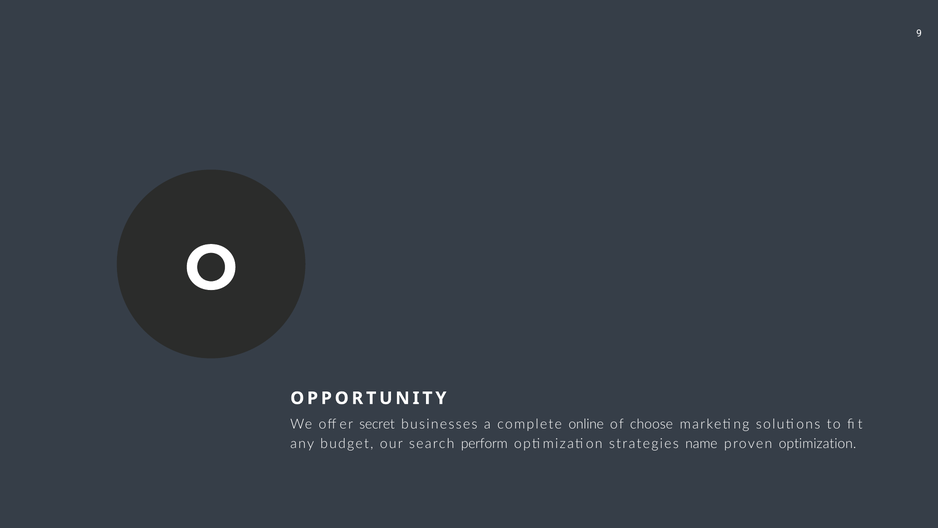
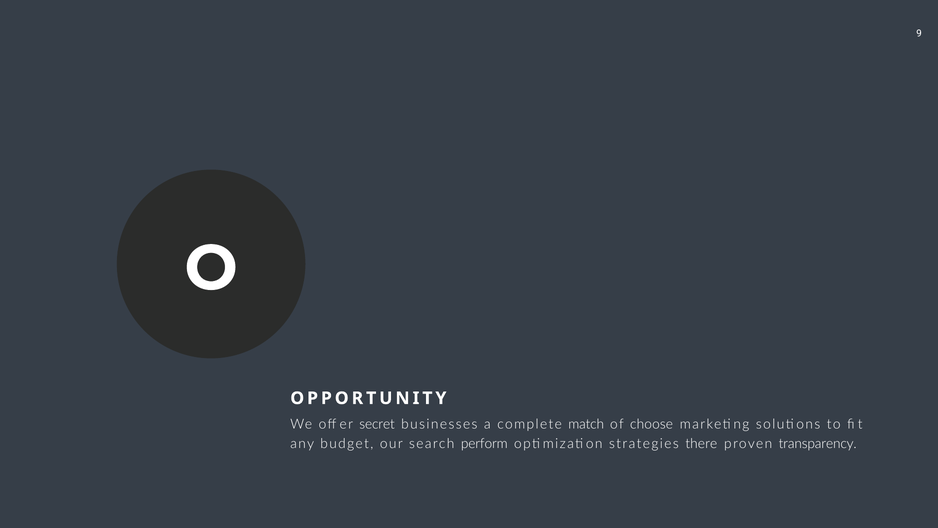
online: online -> match
name: name -> there
proven optimization: optimization -> transparency
